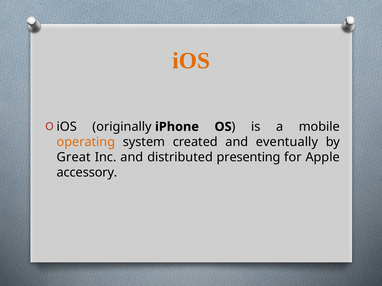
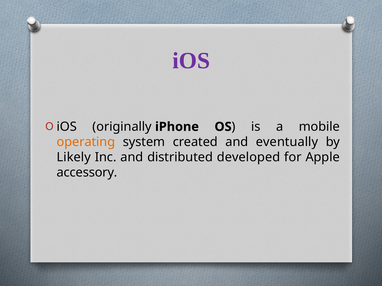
iOS at (191, 61) colour: orange -> purple
Great: Great -> Likely
presenting: presenting -> developed
